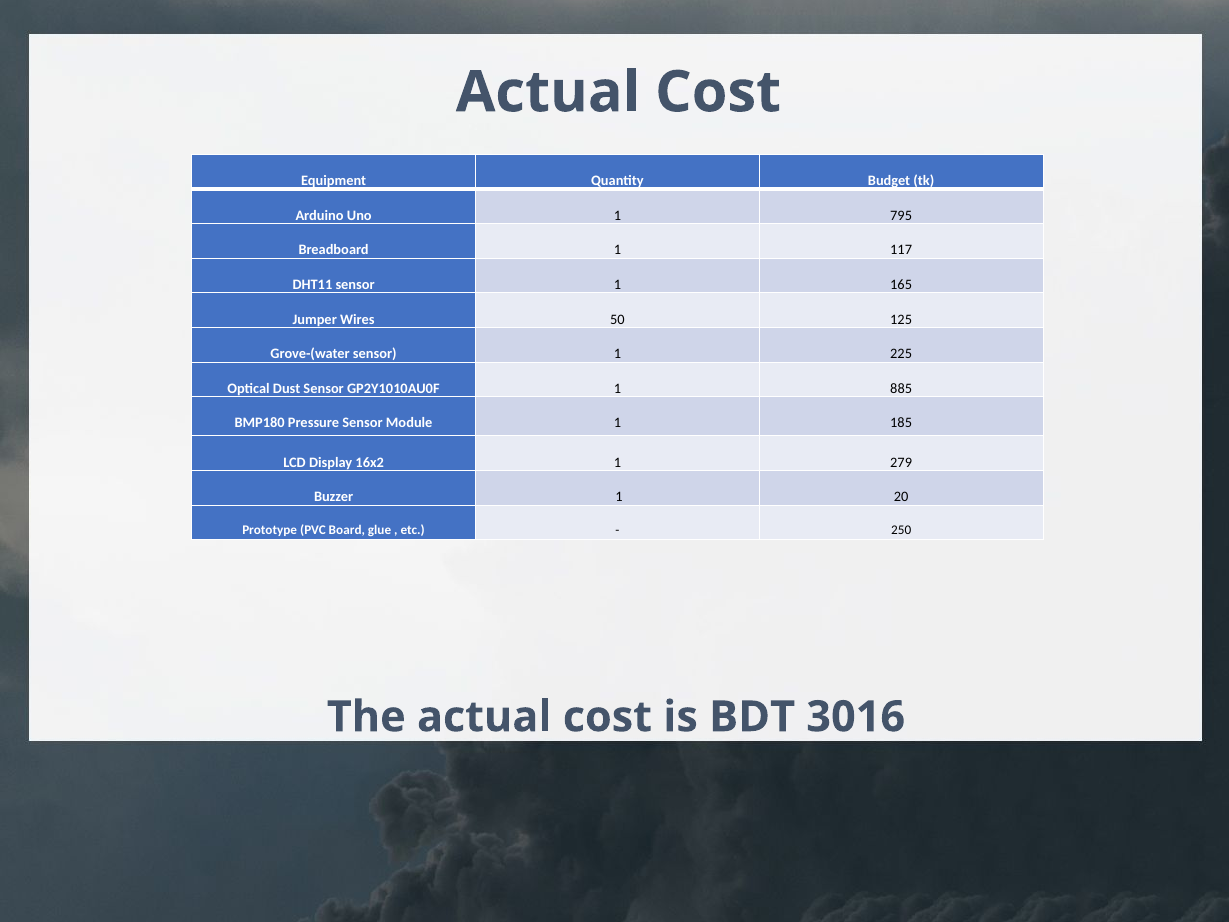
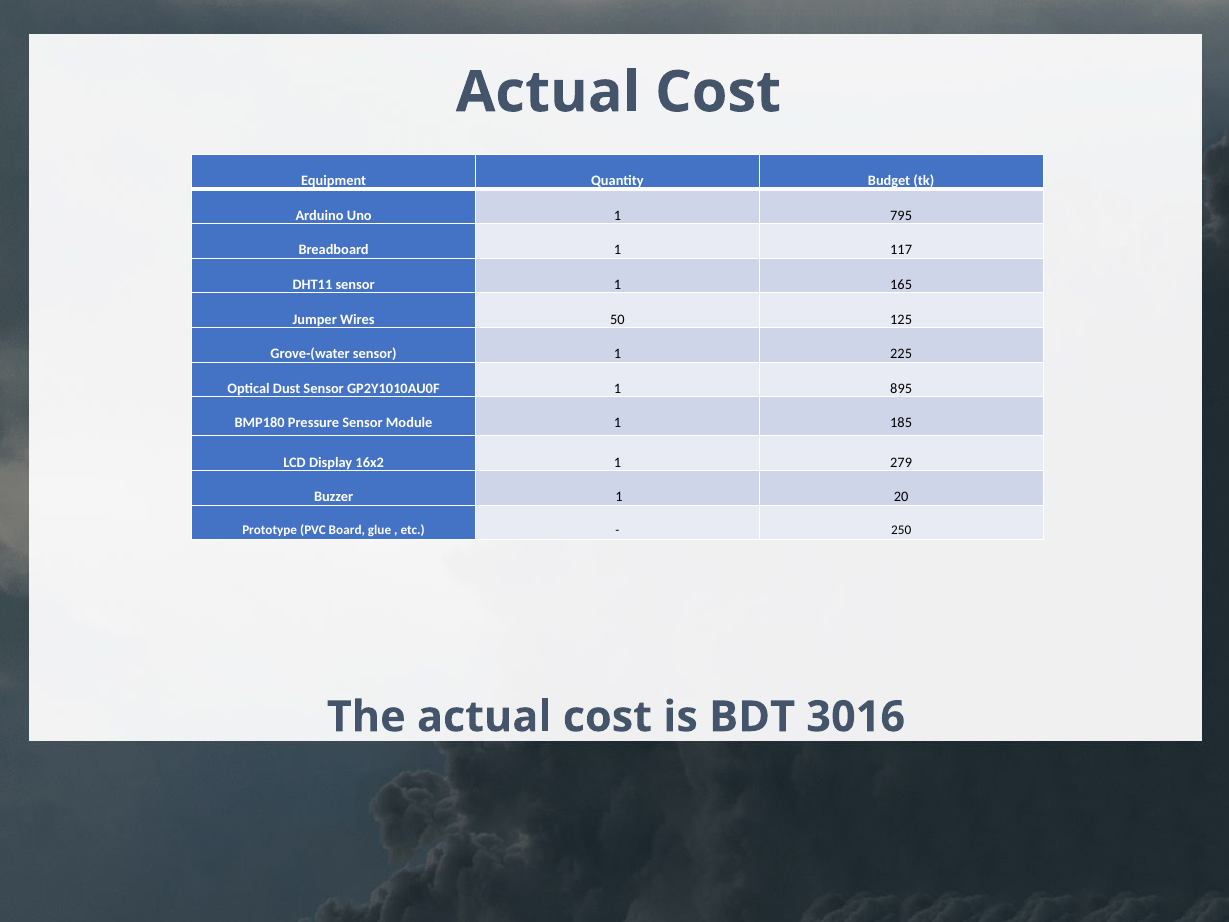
885: 885 -> 895
